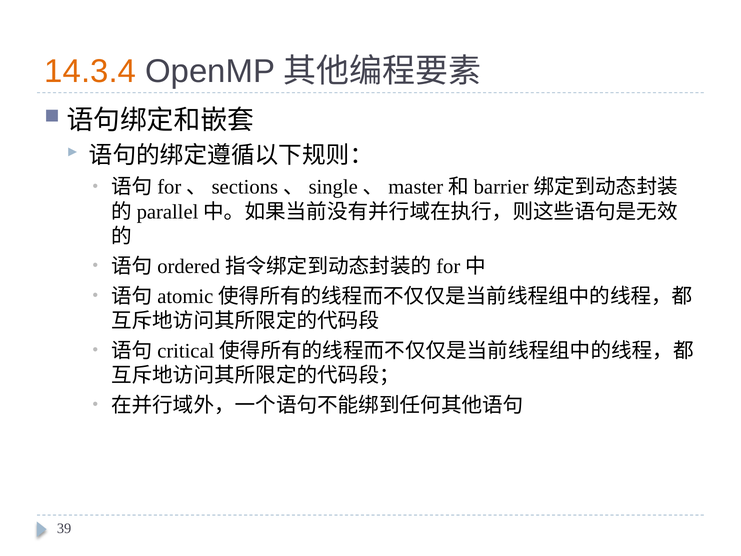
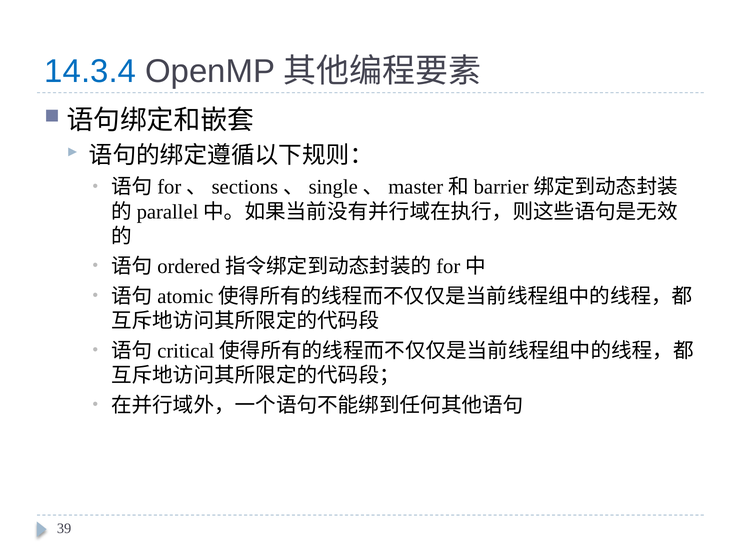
14.3.4 colour: orange -> blue
